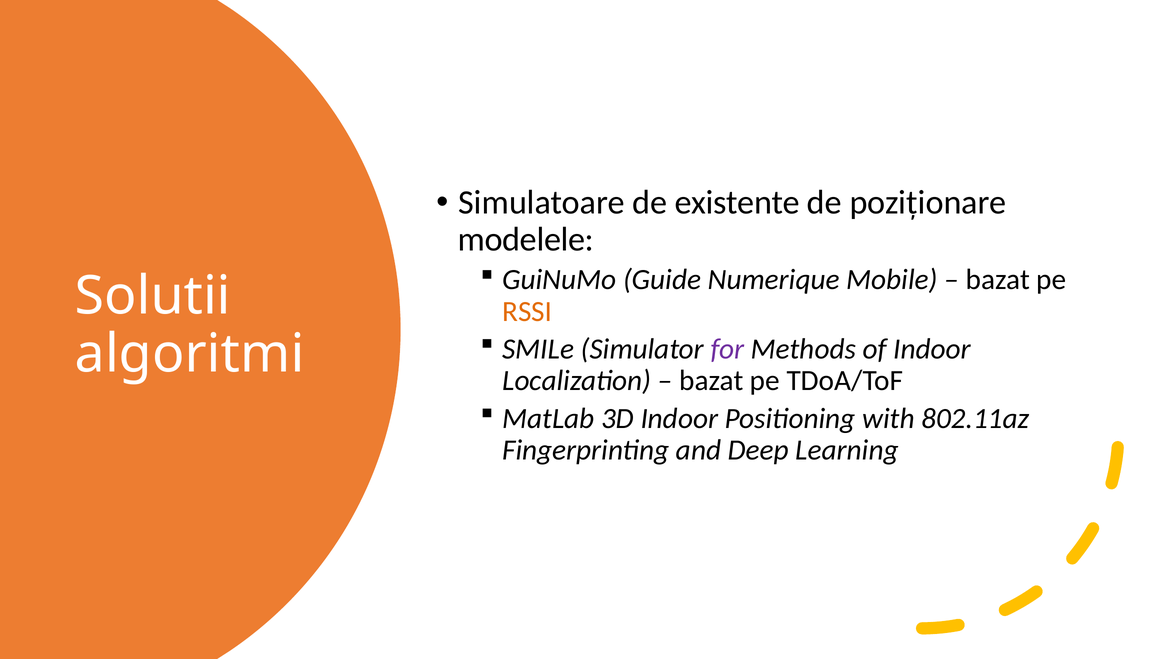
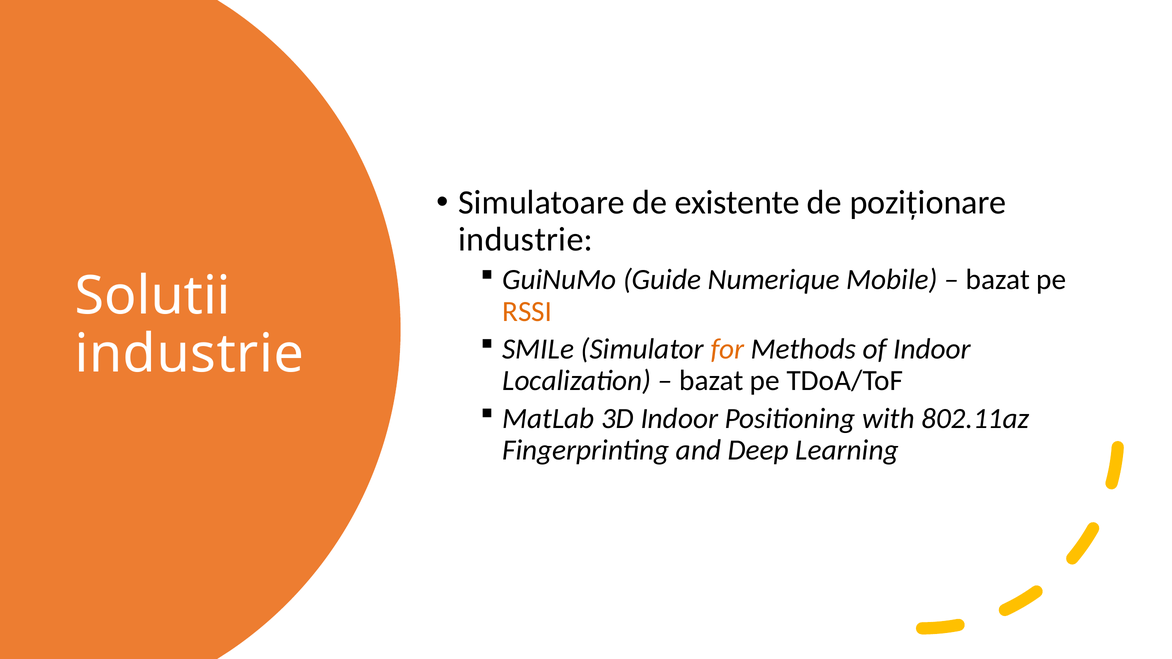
modelele at (526, 239): modelele -> industrie
for colour: purple -> orange
algoritmi at (190, 354): algoritmi -> industrie
